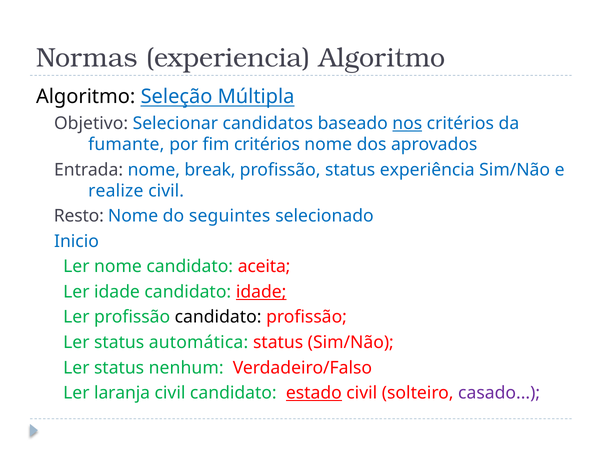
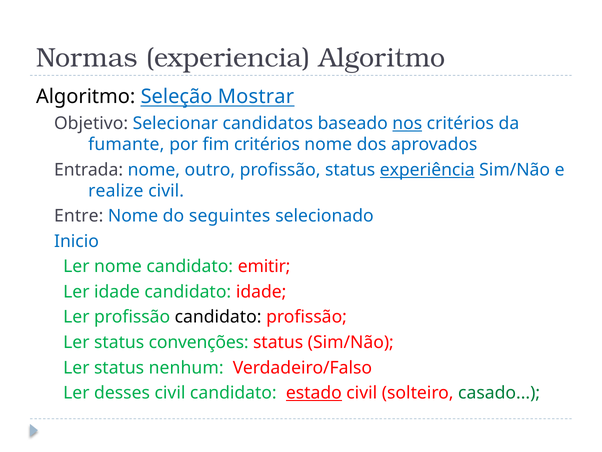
Múltipla: Múltipla -> Mostrar
break: break -> outro
experiência underline: none -> present
Resto: Resto -> Entre
aceita: aceita -> emitir
idade at (261, 292) underline: present -> none
automática: automática -> convenções
laranja: laranja -> desses
casado colour: purple -> green
